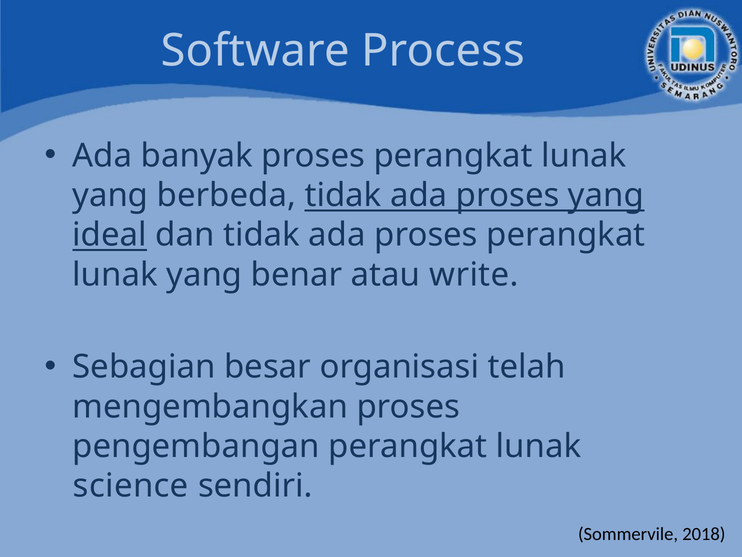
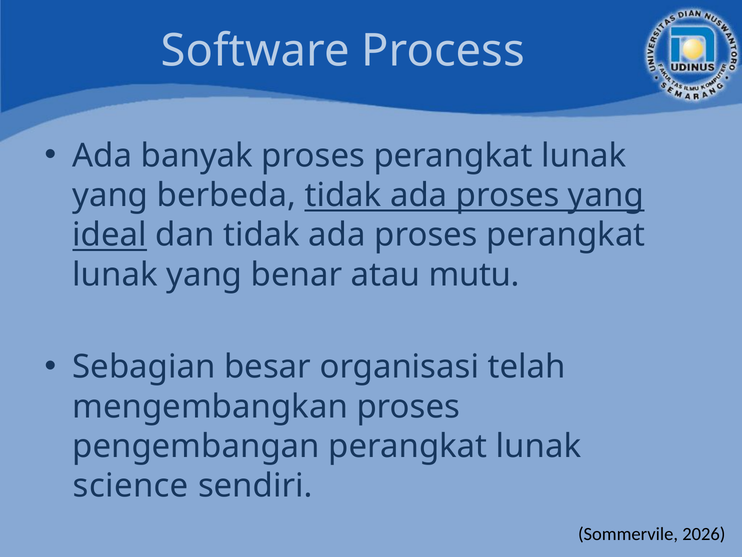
write: write -> mutu
2018: 2018 -> 2026
